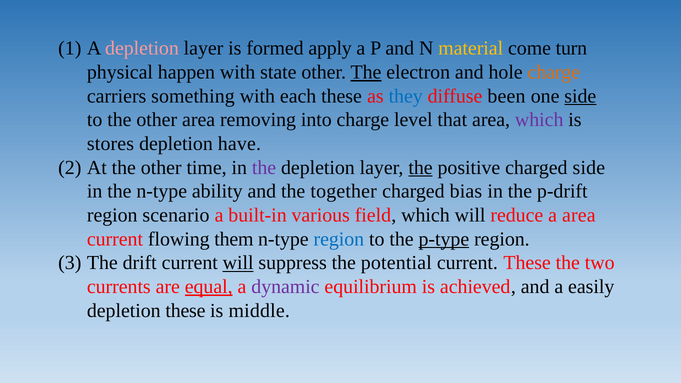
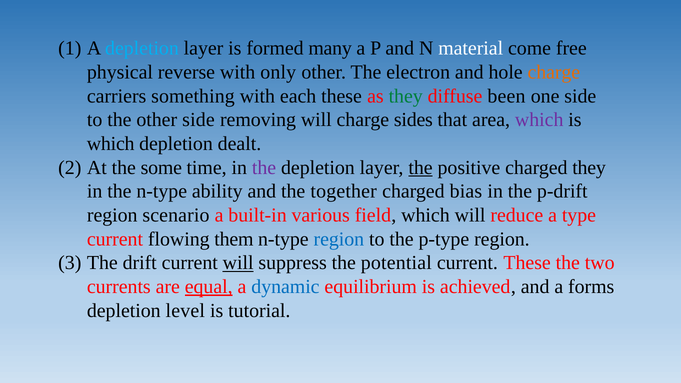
depletion at (142, 48) colour: pink -> light blue
apply: apply -> many
material colour: yellow -> white
turn: turn -> free
happen: happen -> reverse
state: state -> only
The at (366, 72) underline: present -> none
they at (406, 96) colour: blue -> green
side at (580, 96) underline: present -> none
other area: area -> side
removing into: into -> will
level: level -> sides
stores at (111, 144): stores -> which
have: have -> dealt
At the other: other -> some
charged side: side -> they
a area: area -> type
p-type underline: present -> none
dynamic colour: purple -> blue
easily: easily -> forms
depletion these: these -> level
middle: middle -> tutorial
